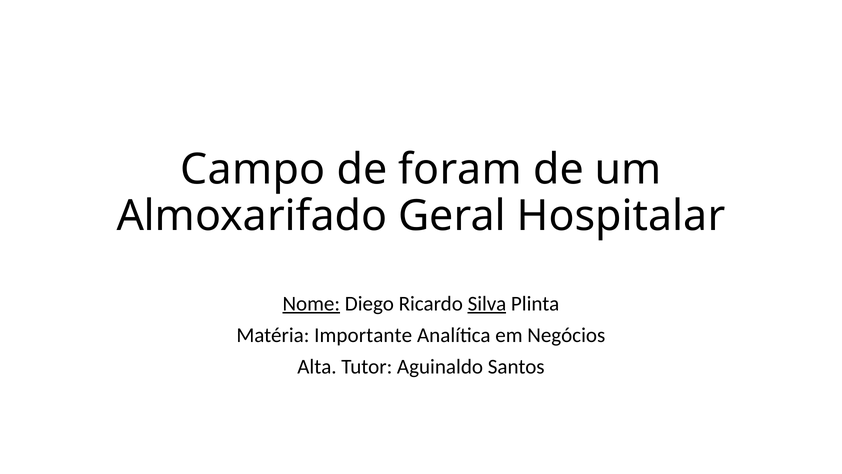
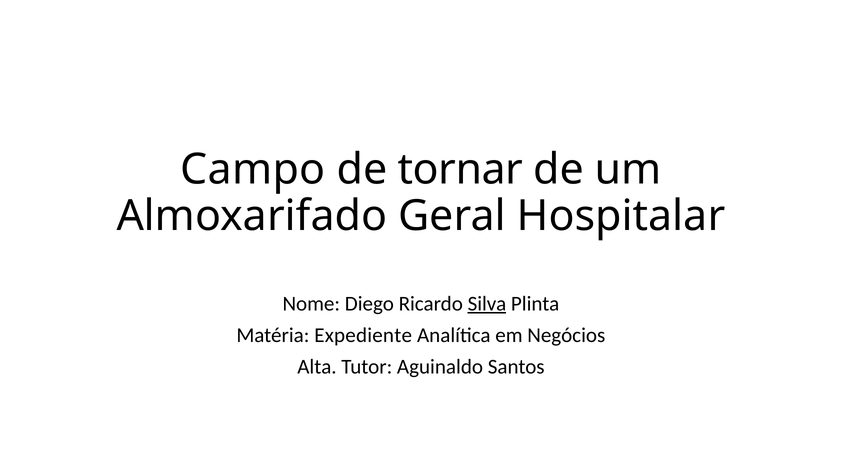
foram: foram -> tornar
Nome underline: present -> none
Importante: Importante -> Expediente
